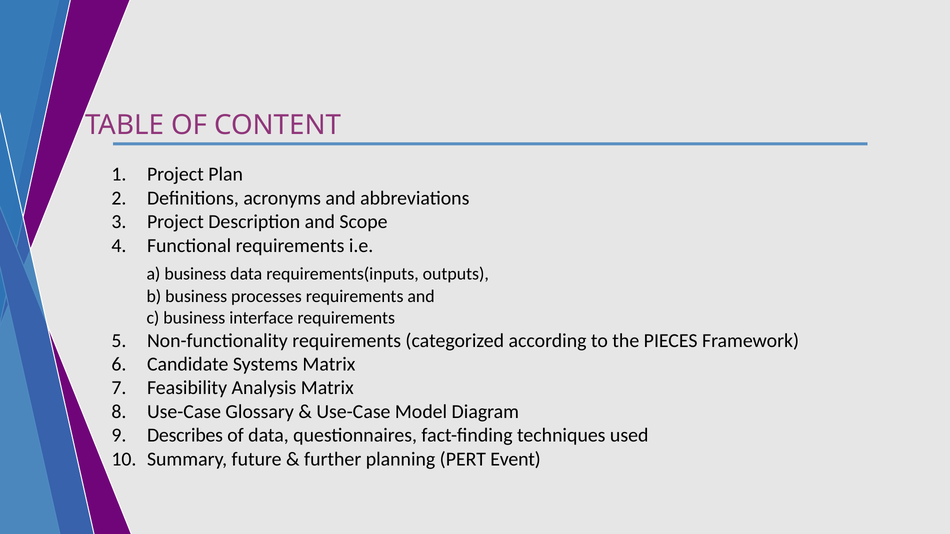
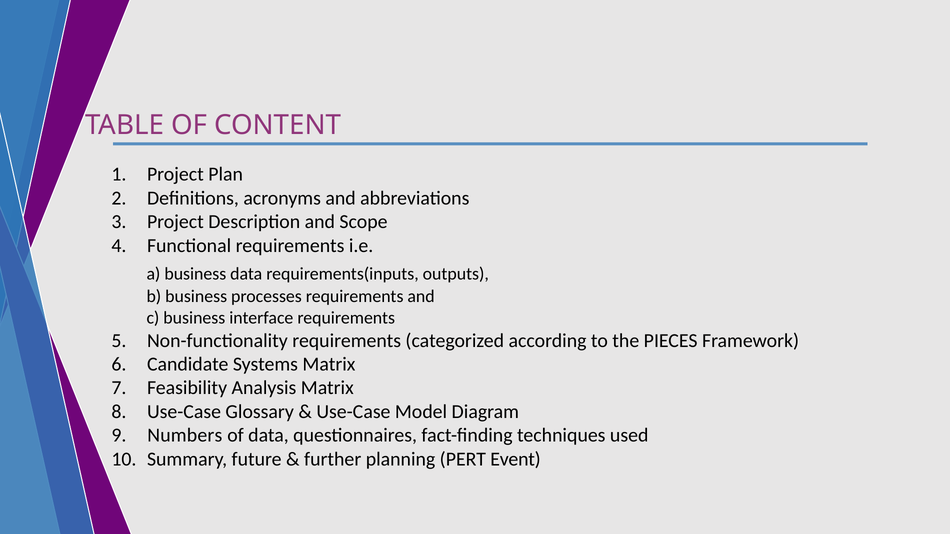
Describes: Describes -> Numbers
